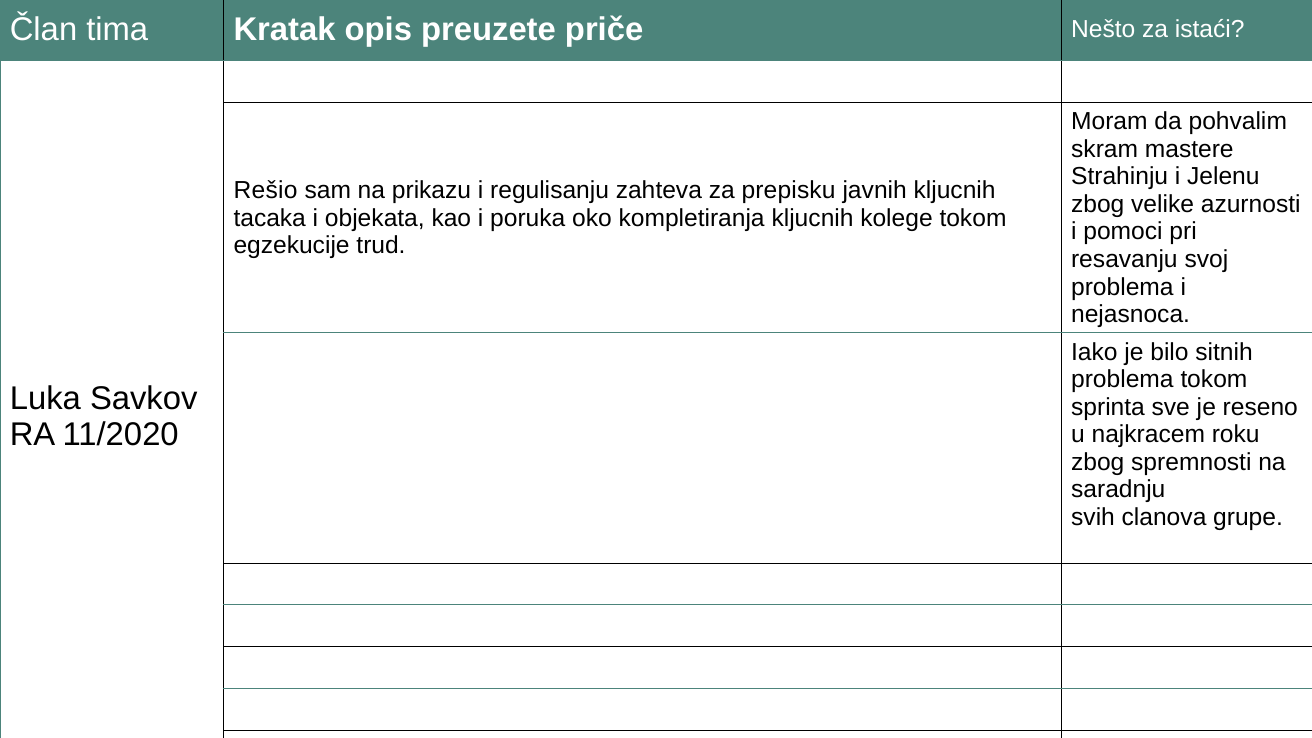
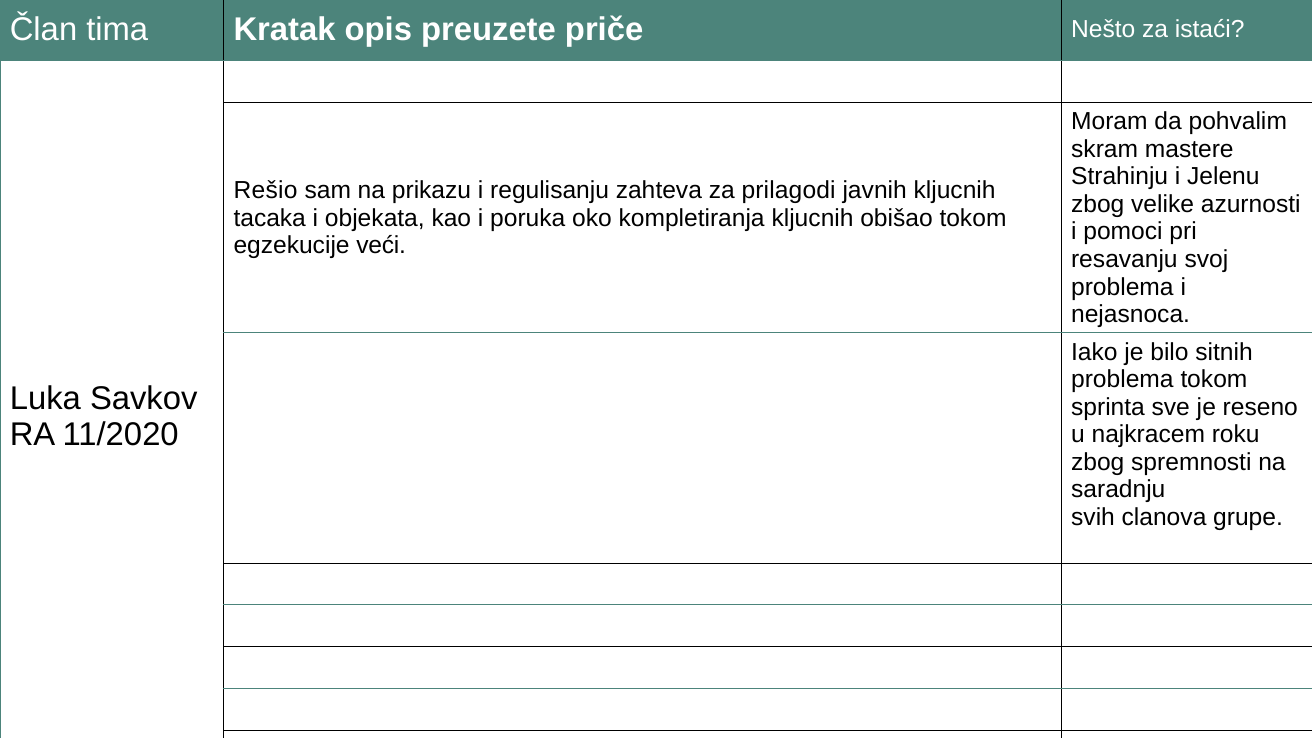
prepisku: prepisku -> prilagodi
kolege: kolege -> obišao
trud: trud -> veći
